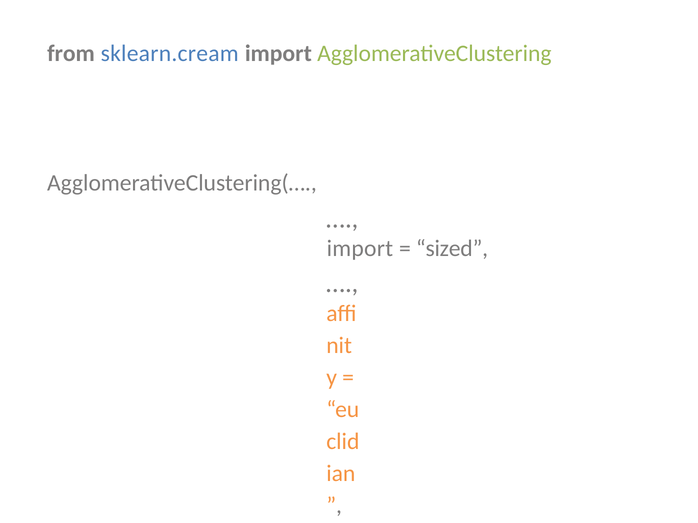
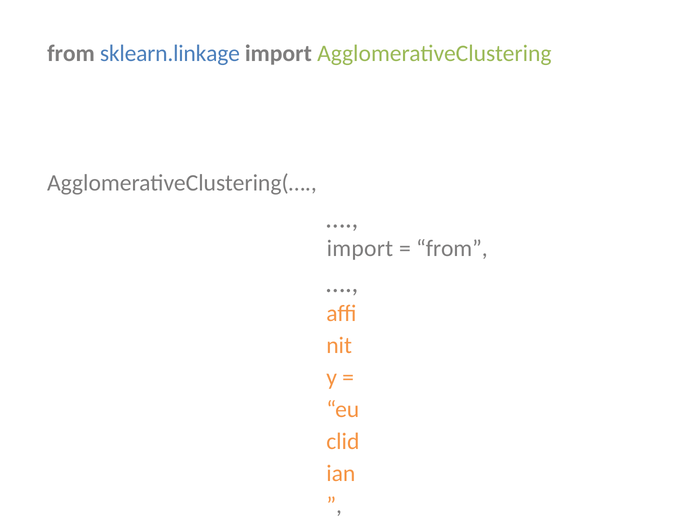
sklearn.cream: sklearn.cream -> sklearn.linkage
sized at (452, 249): sized -> from
